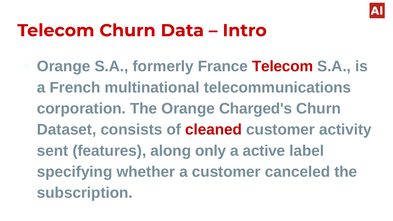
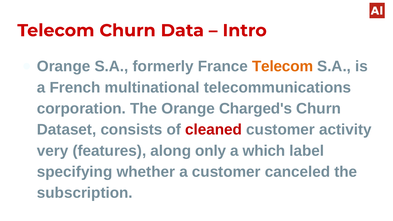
Telecom at (283, 66) colour: red -> orange
sent: sent -> very
active: active -> which
